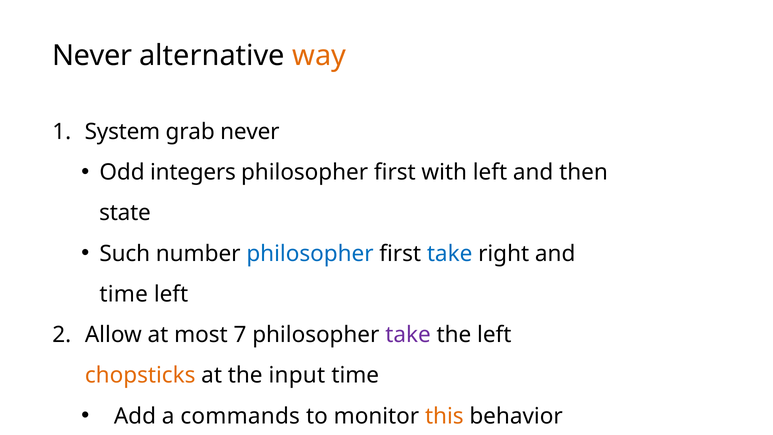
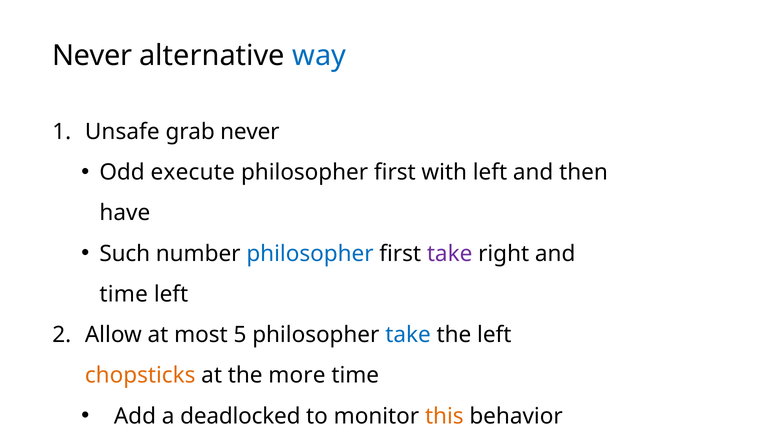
way colour: orange -> blue
System: System -> Unsafe
integers: integers -> execute
state: state -> have
take at (450, 253) colour: blue -> purple
7: 7 -> 5
take at (408, 335) colour: purple -> blue
input: input -> more
commands: commands -> deadlocked
